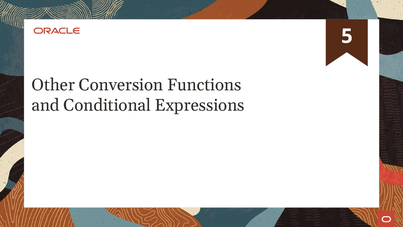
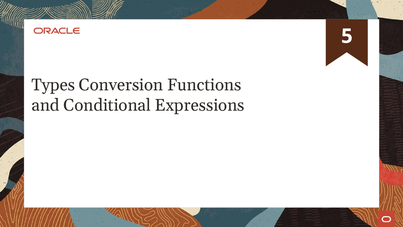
Other: Other -> Types
